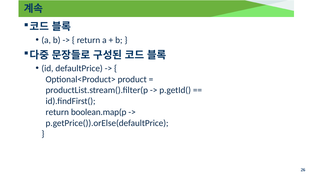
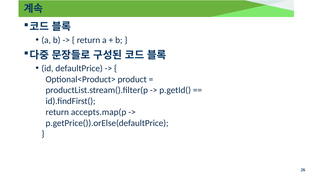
boolean.map(p: boolean.map(p -> accepts.map(p
